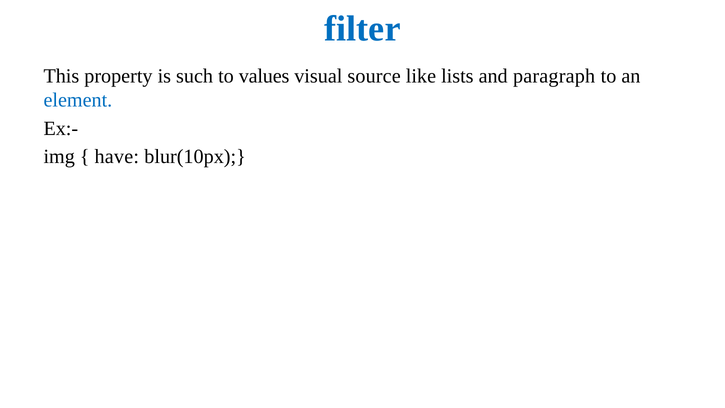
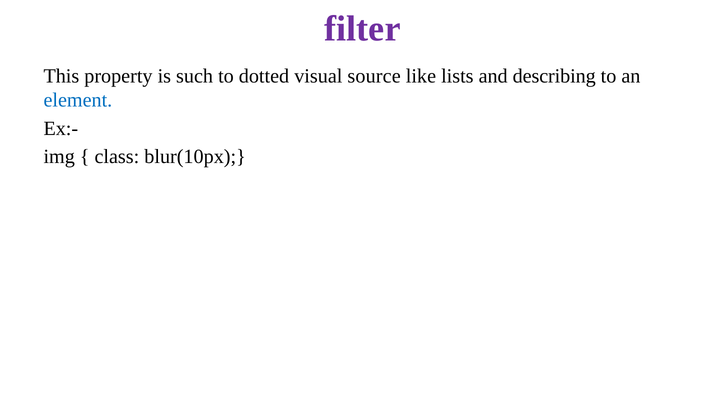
filter colour: blue -> purple
values: values -> dotted
paragraph: paragraph -> describing
have: have -> class
